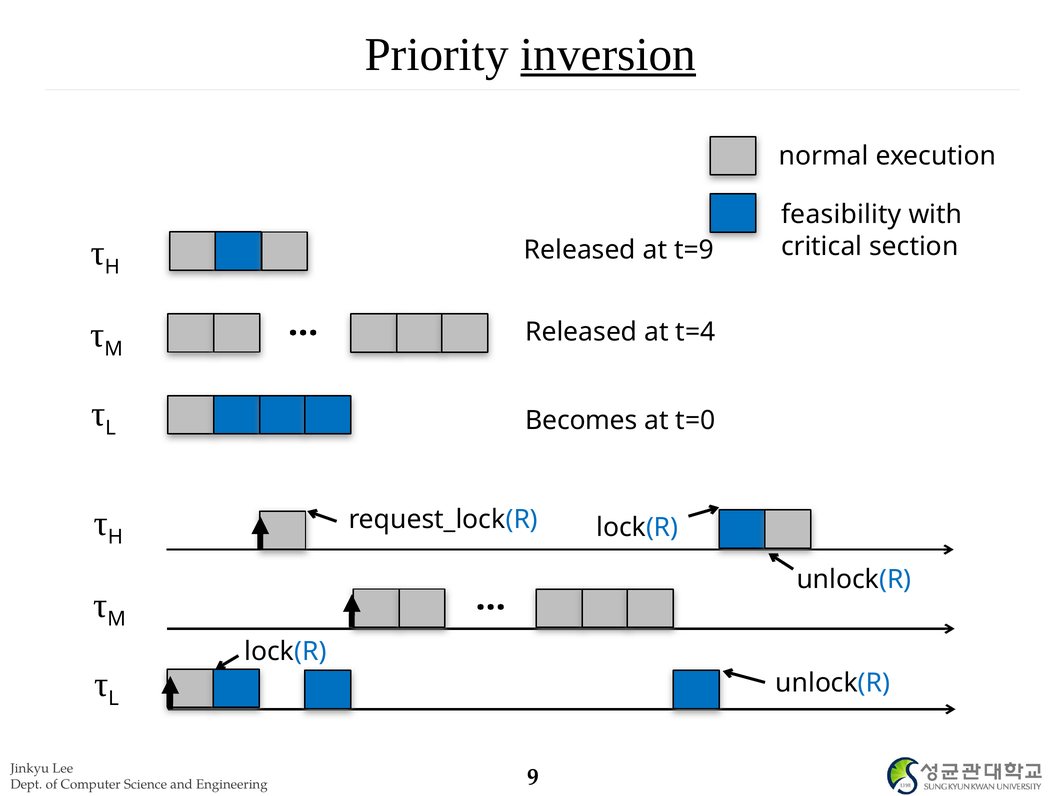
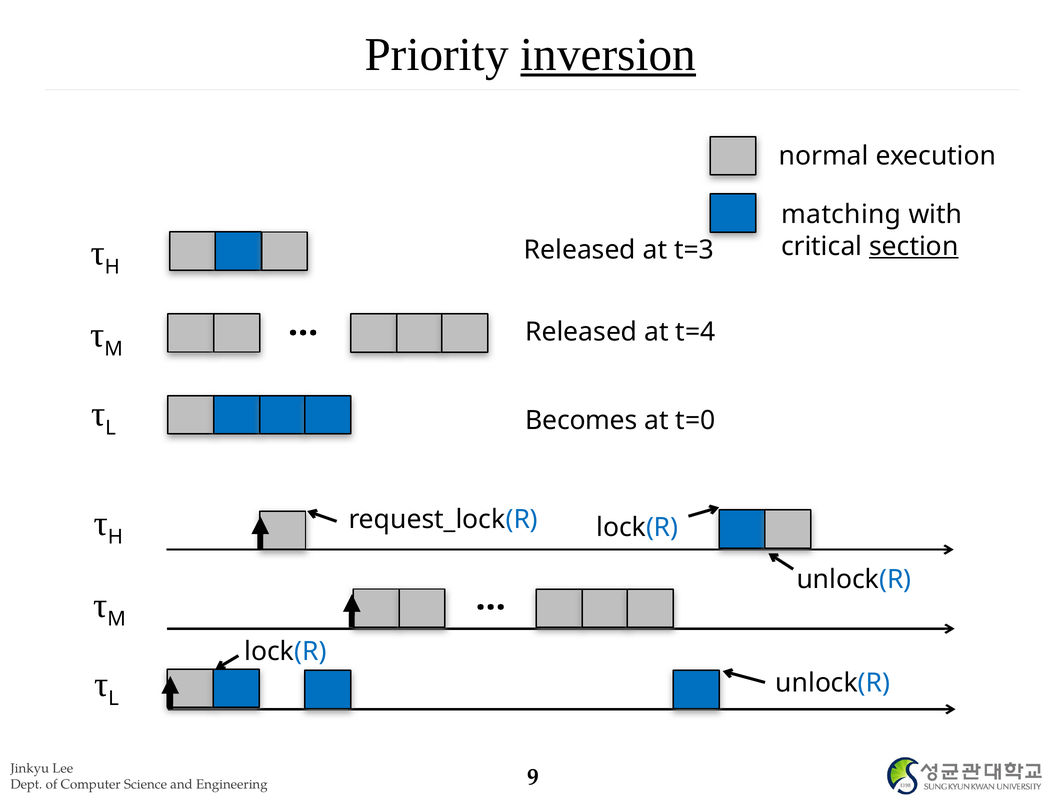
feasibility: feasibility -> matching
section underline: none -> present
t=9: t=9 -> t=3
